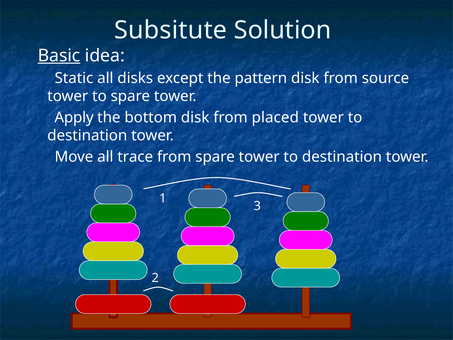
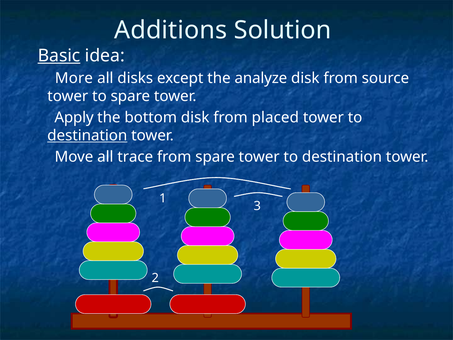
Subsitute: Subsitute -> Additions
Static: Static -> More
pattern: pattern -> analyze
destination at (87, 135) underline: none -> present
